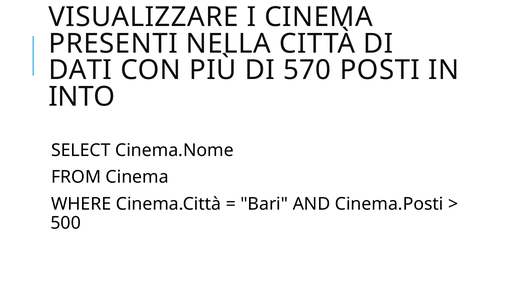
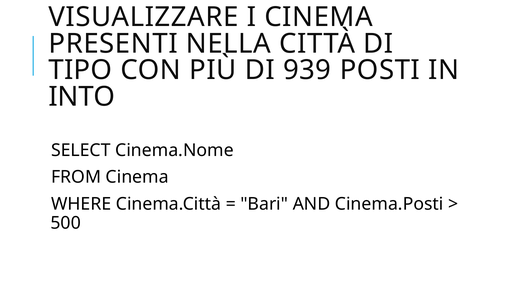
DATI: DATI -> TIPO
570: 570 -> 939
